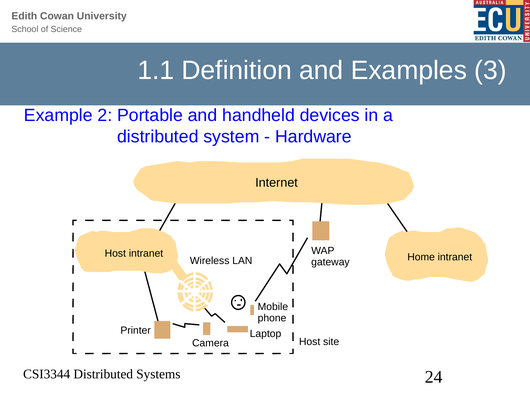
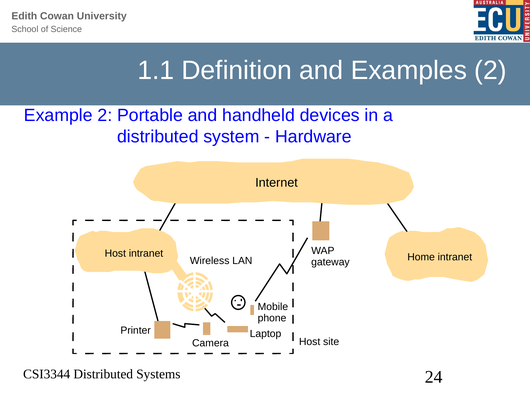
Examples 3: 3 -> 2
